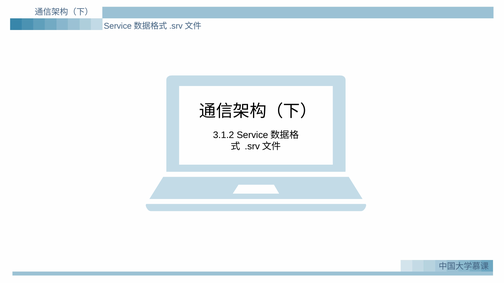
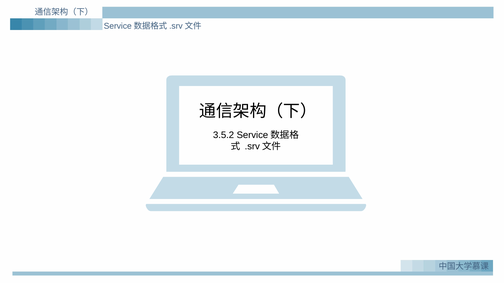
3.1.2: 3.1.2 -> 3.5.2
